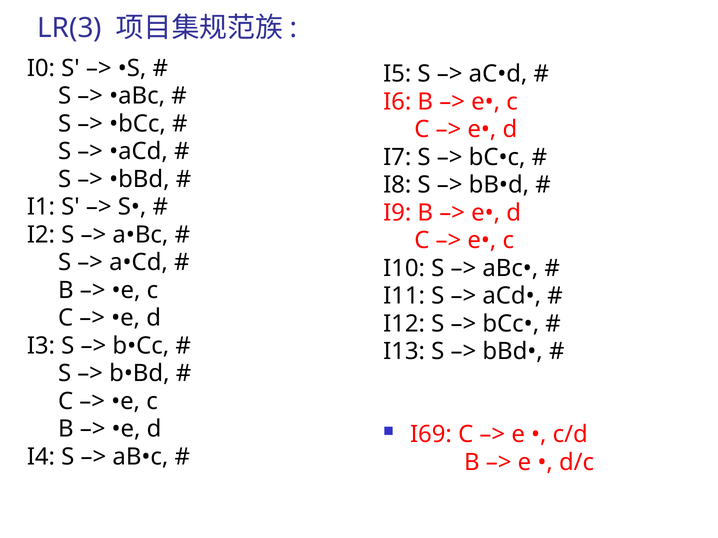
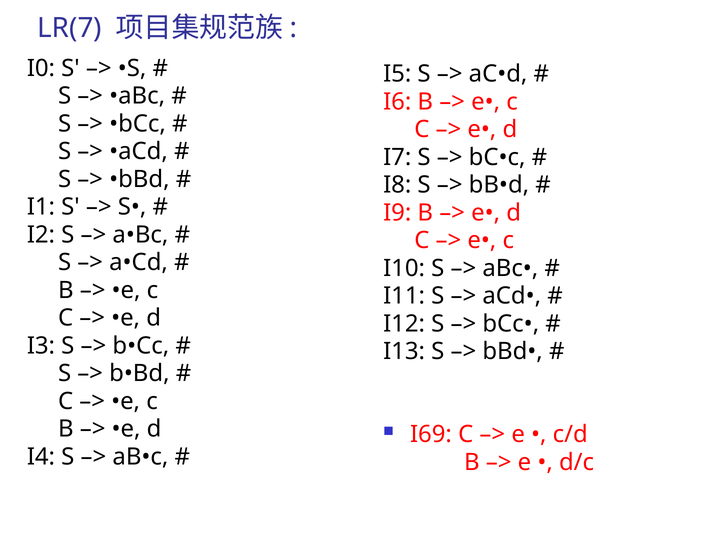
LR(3: LR(3 -> LR(7
